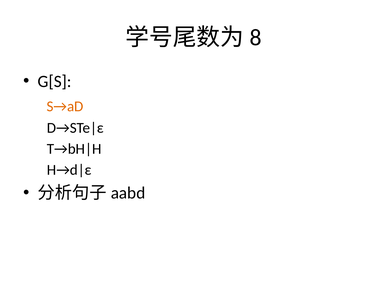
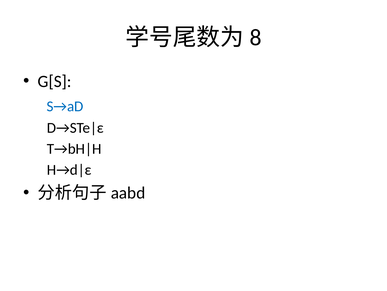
S→aD colour: orange -> blue
